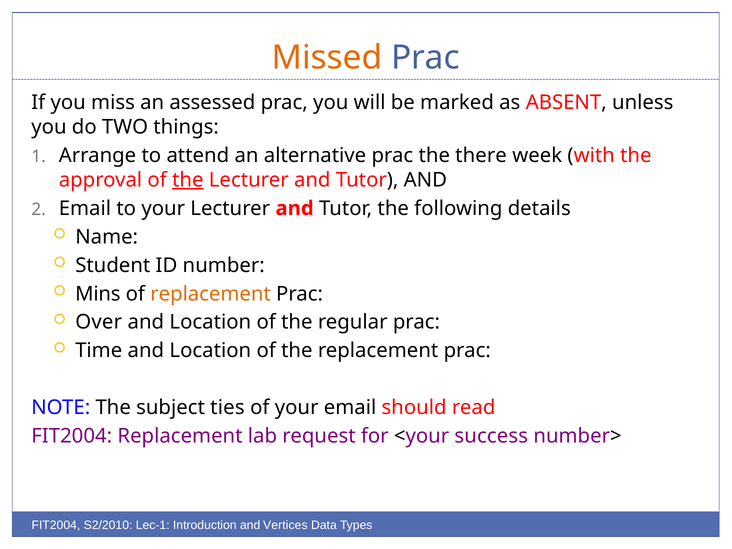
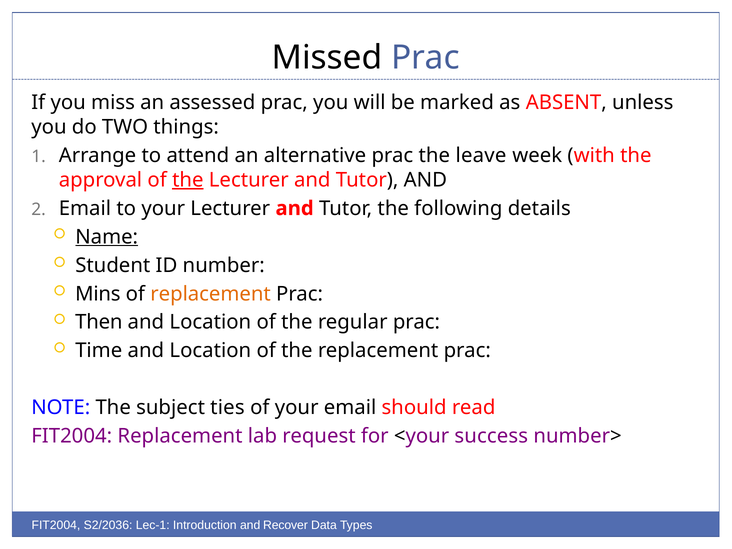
Missed colour: orange -> black
there: there -> leave
Name underline: none -> present
Over: Over -> Then
S2/2010: S2/2010 -> S2/2036
Vertices: Vertices -> Recover
